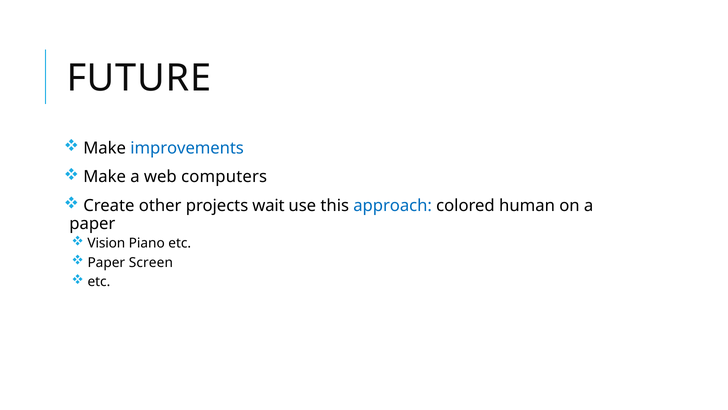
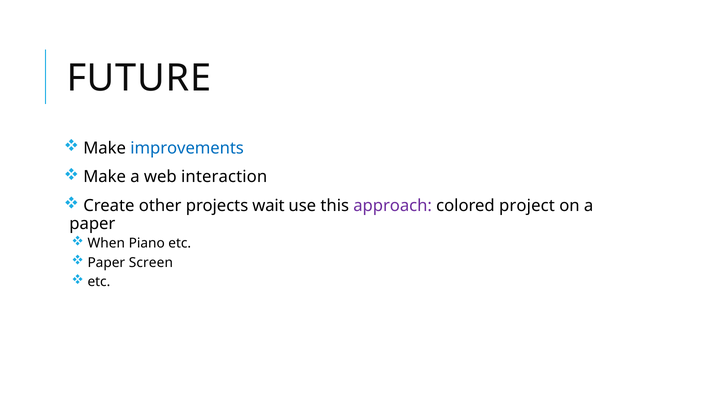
computers: computers -> interaction
approach colour: blue -> purple
human: human -> project
Vision: Vision -> When
